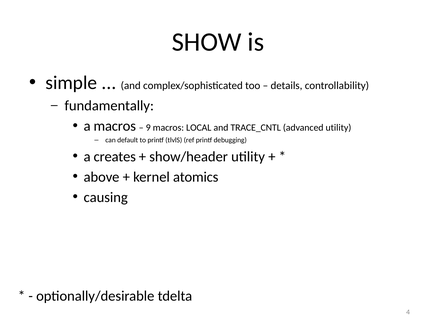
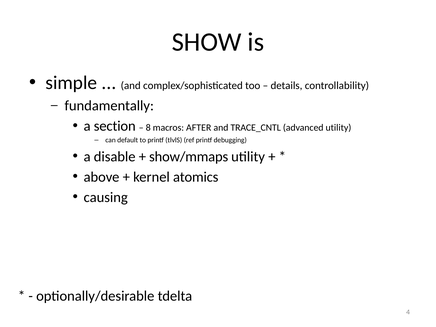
a macros: macros -> section
9: 9 -> 8
LOCAL: LOCAL -> AFTER
creates: creates -> disable
show/header: show/header -> show/mmaps
